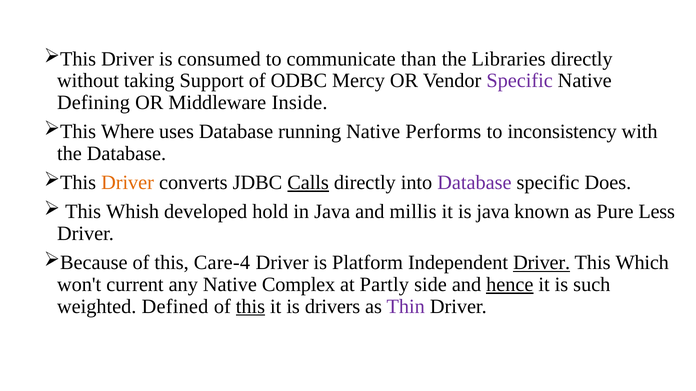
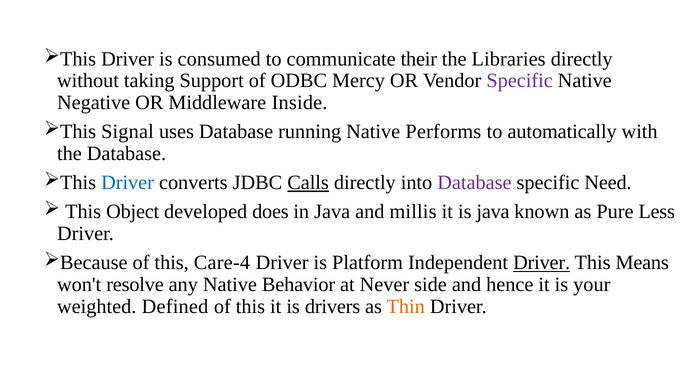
than: than -> their
Defining: Defining -> Negative
Where: Where -> Signal
inconsistency: inconsistency -> automatically
Driver at (128, 183) colour: orange -> blue
Does: Does -> Need
Whish: Whish -> Object
hold: hold -> does
Which: Which -> Means
current: current -> resolve
Complex: Complex -> Behavior
Partly: Partly -> Never
hence underline: present -> none
such: such -> your
this at (250, 307) underline: present -> none
Thin colour: purple -> orange
